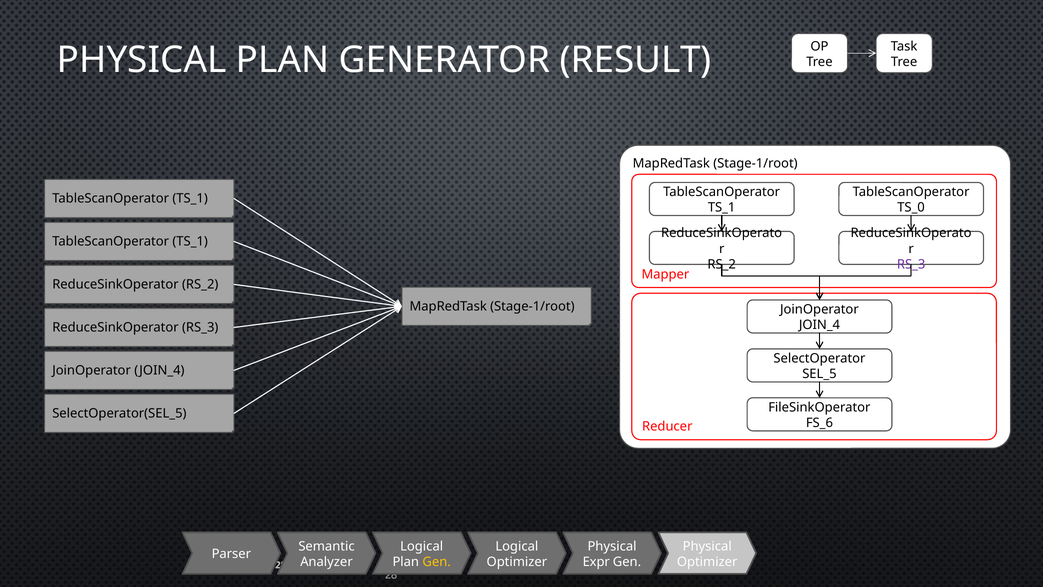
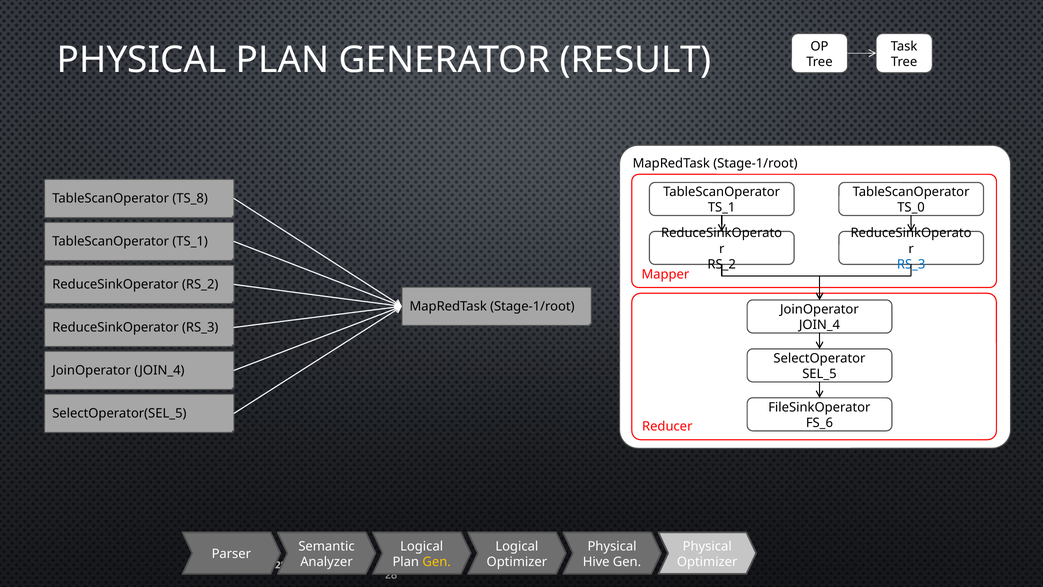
TS_1 at (190, 198): TS_1 -> TS_8
RS_3 at (911, 264) colour: purple -> blue
Expr: Expr -> Hive
